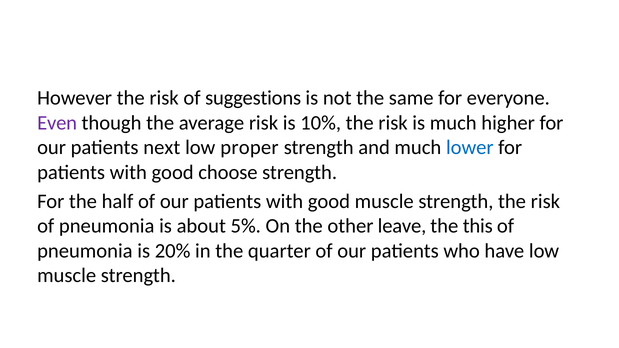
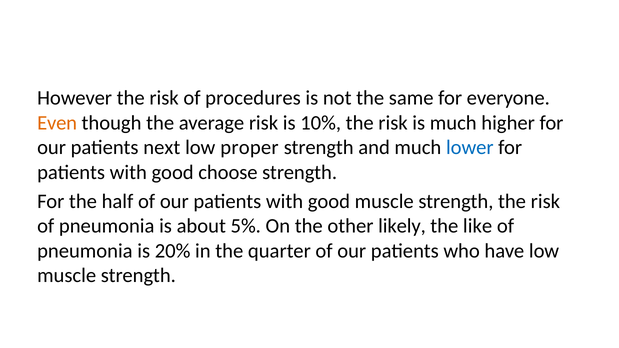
suggestions: suggestions -> procedures
Even colour: purple -> orange
leave: leave -> likely
this: this -> like
